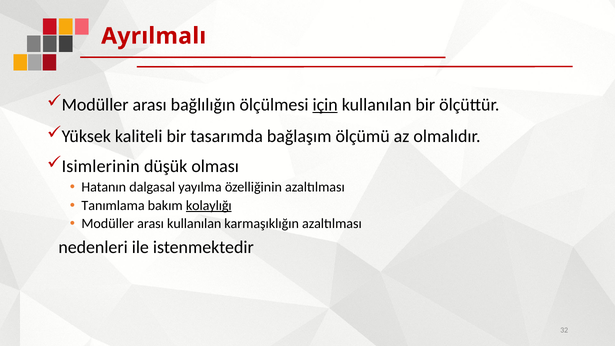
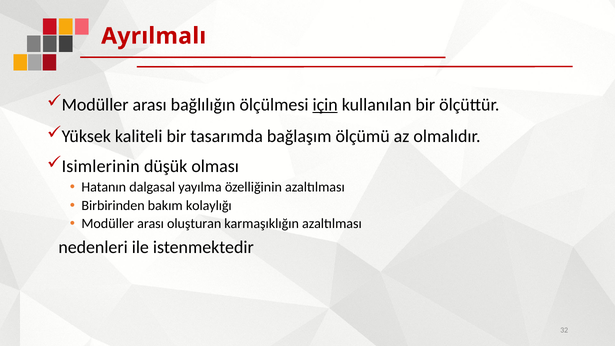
Tanımlama: Tanımlama -> Birbirinden
kolaylığı underline: present -> none
arası kullanılan: kullanılan -> oluşturan
